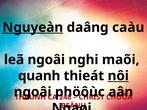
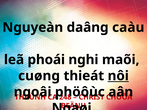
Nguyeàn underline: present -> none
leã ngoâi: ngoâi -> phoái
quanh: quanh -> cuøng
